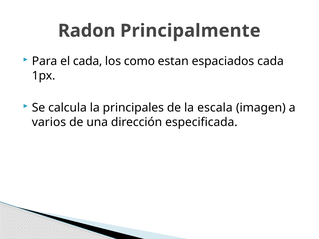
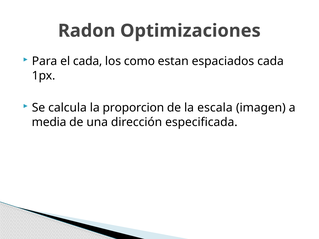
Principalmente: Principalmente -> Optimizaciones
principales: principales -> proporcion
varios: varios -> media
